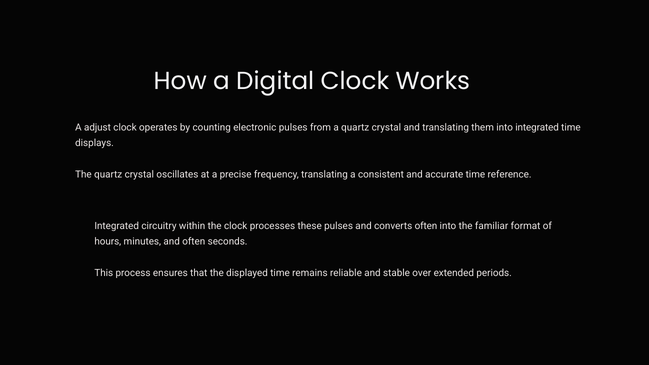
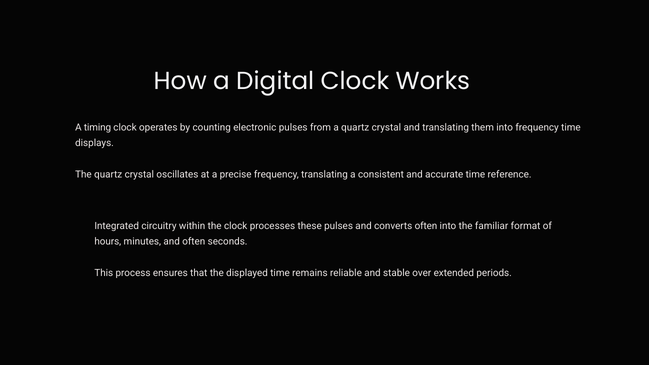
adjust: adjust -> timing
into integrated: integrated -> frequency
